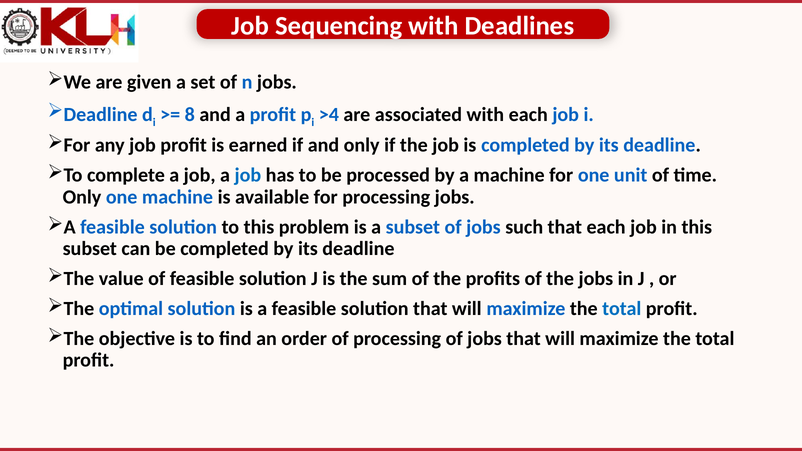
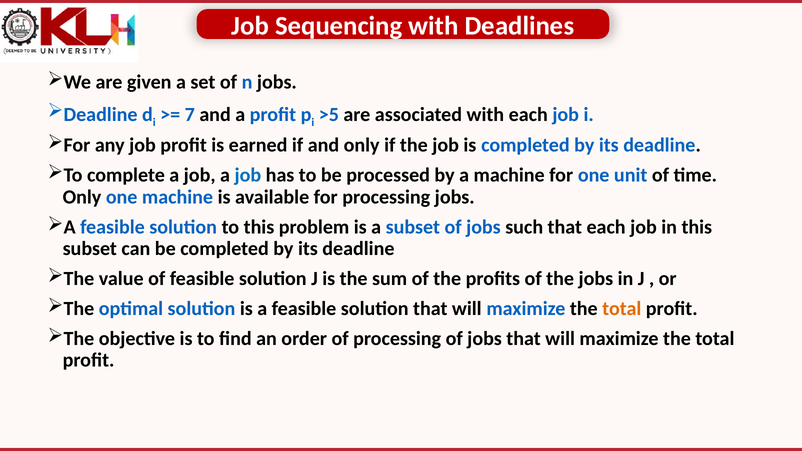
8: 8 -> 7
>4: >4 -> >5
total at (622, 309) colour: blue -> orange
